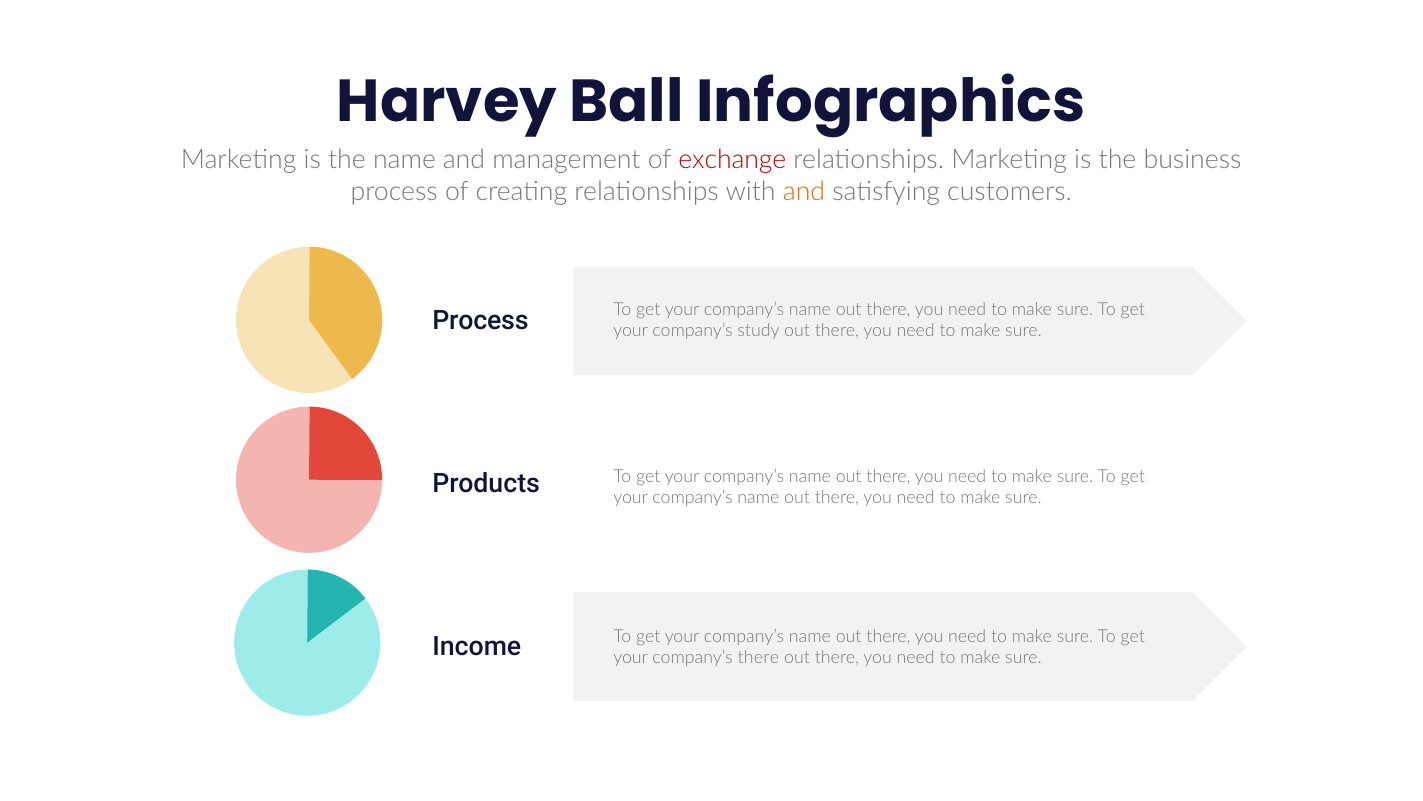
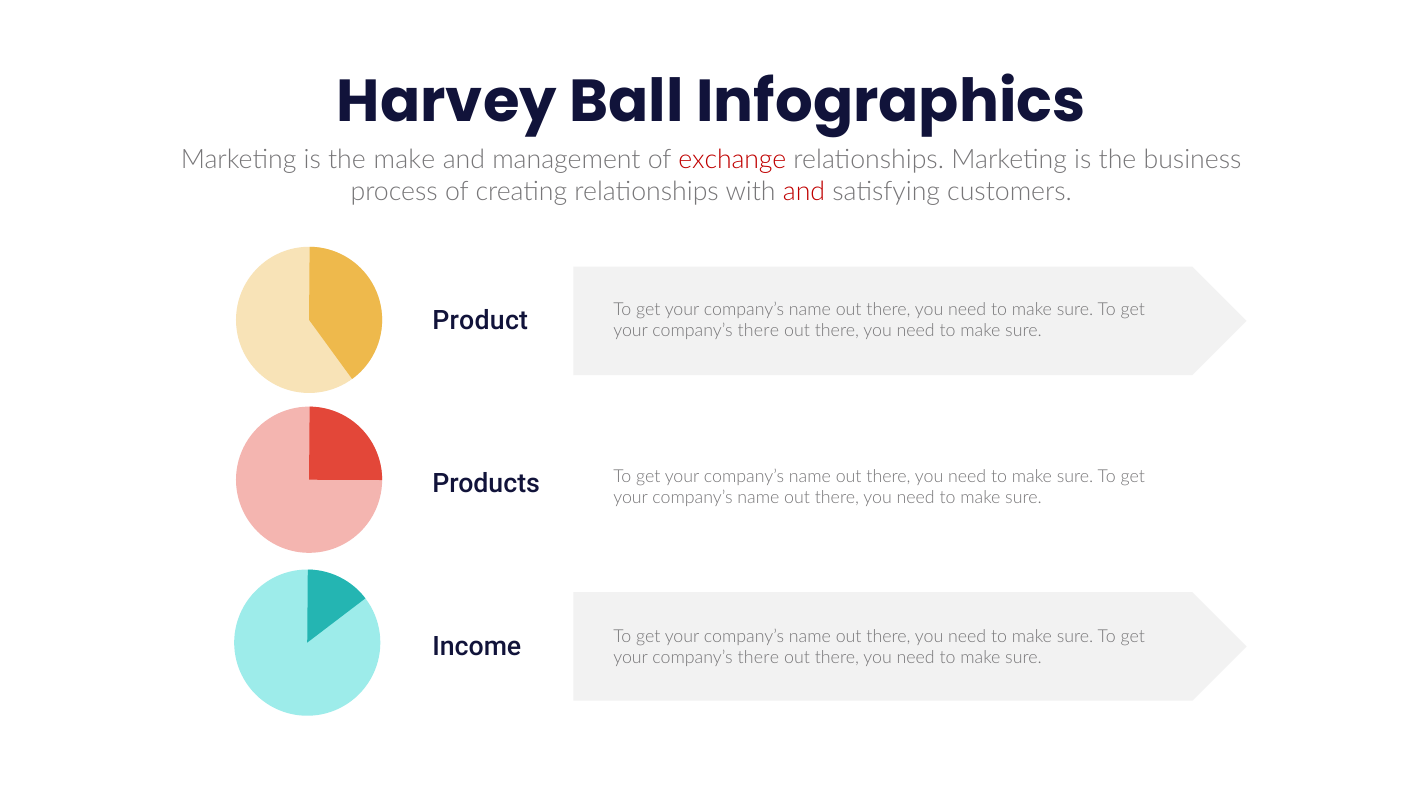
the name: name -> make
and at (804, 192) colour: orange -> red
Process at (480, 320): Process -> Product
study at (758, 330): study -> there
